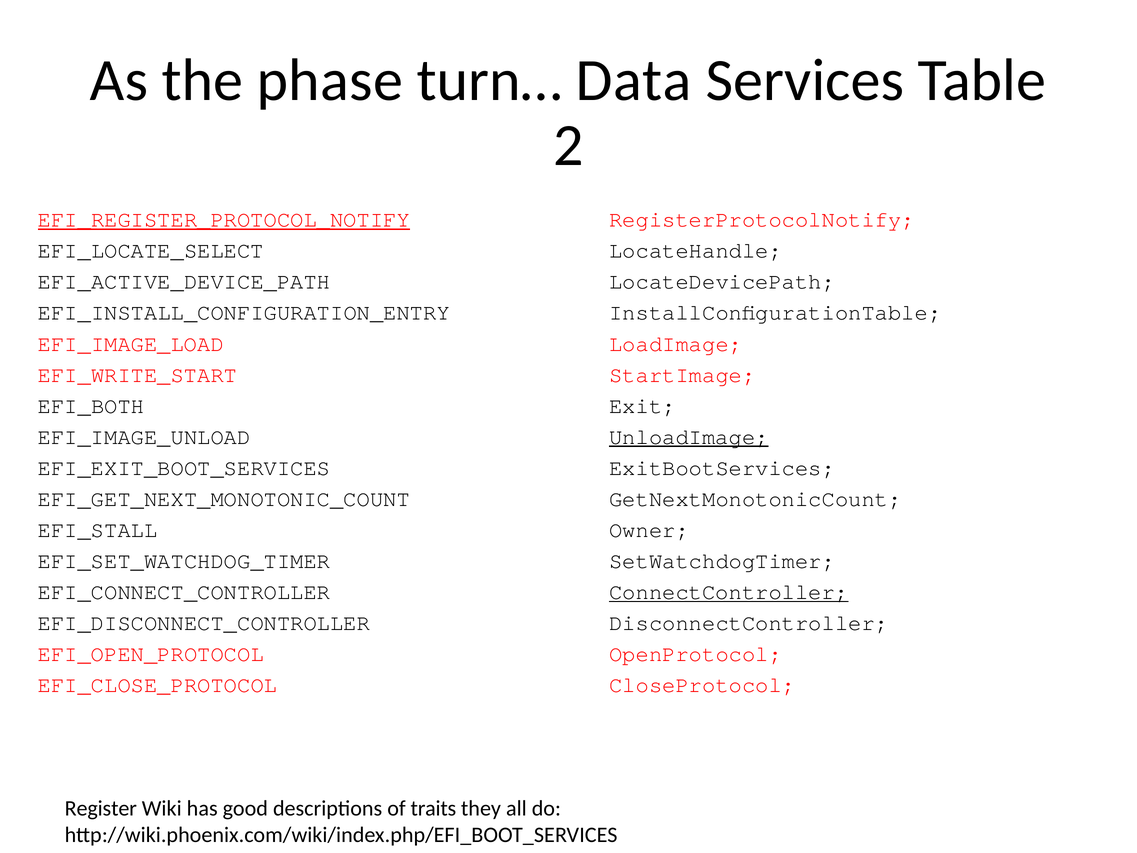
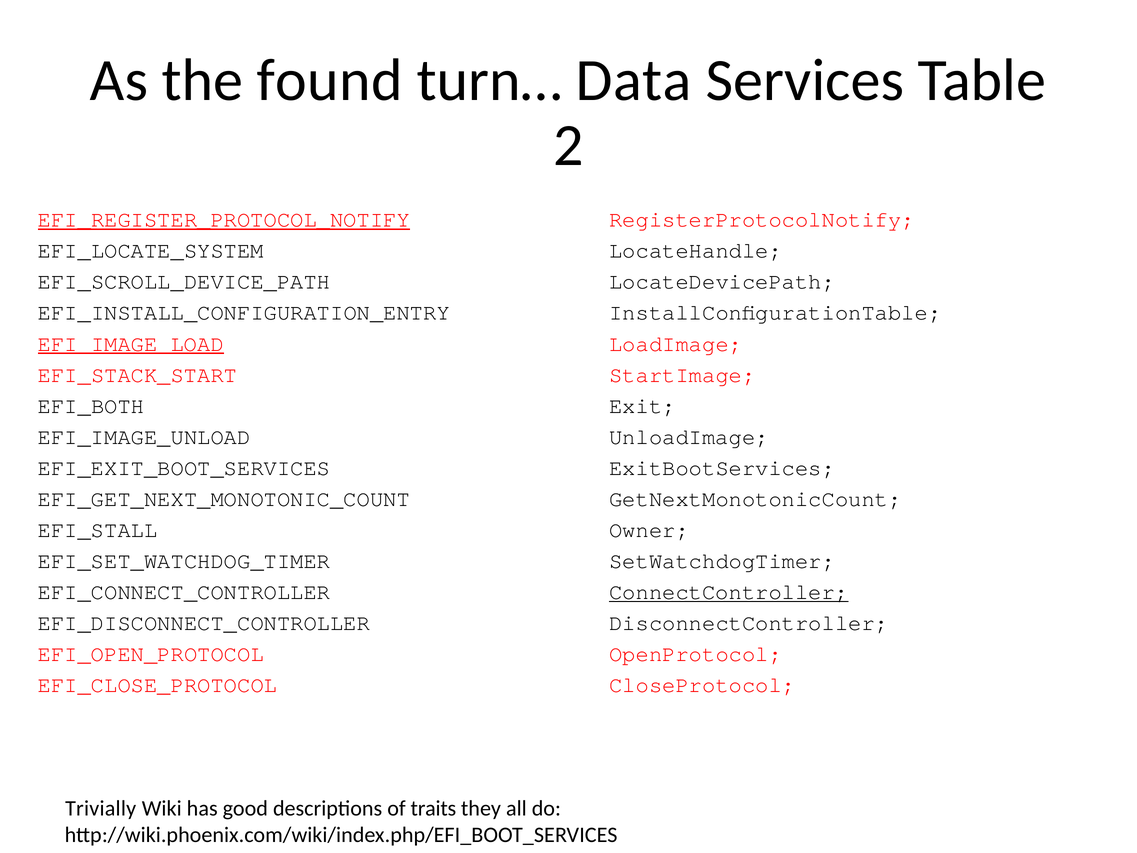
phase: phase -> found
EFI_LOCATE_SELECT: EFI_LOCATE_SELECT -> EFI_LOCATE_SYSTEM
EFI_ACTIVE_DEVICE_PATH: EFI_ACTIVE_DEVICE_PATH -> EFI_SCROLL_DEVICE_PATH
EFI_IMAGE_LOAD underline: none -> present
EFI_WRITE_START: EFI_WRITE_START -> EFI_STACK_START
UnloadImage underline: present -> none
Register: Register -> Trivially
